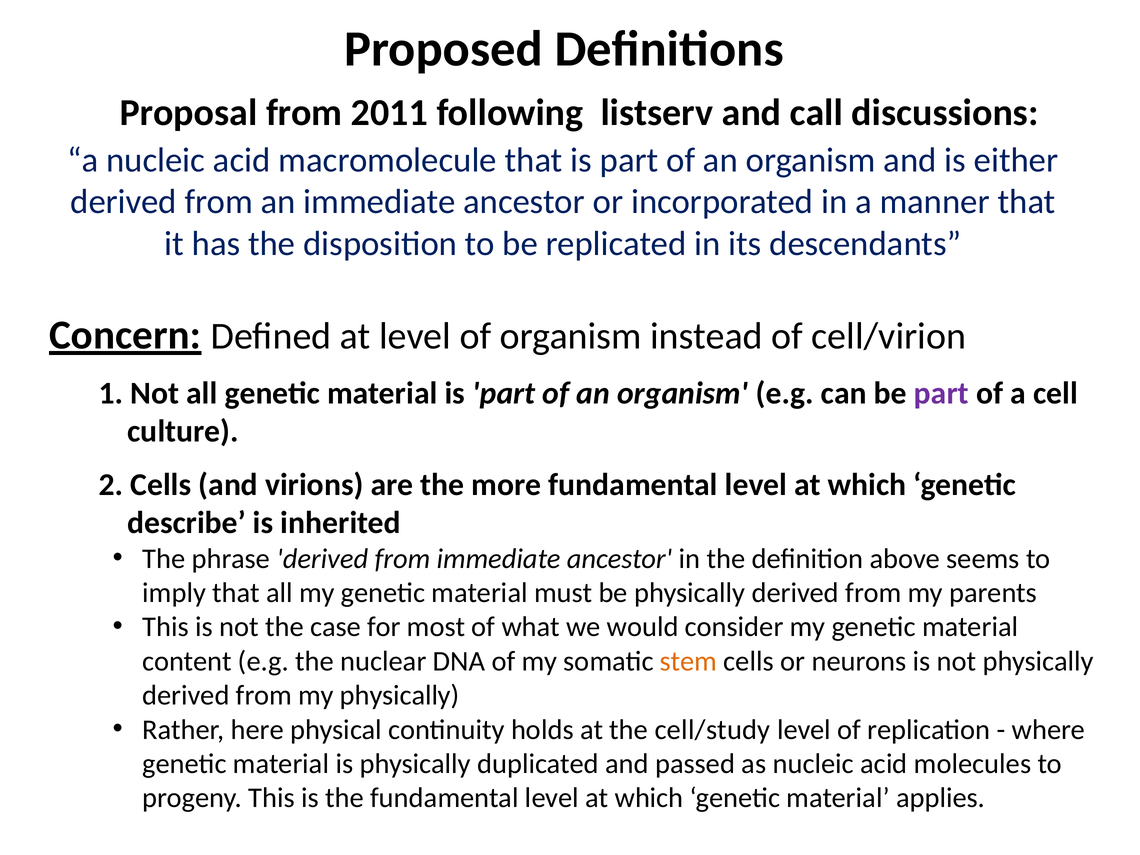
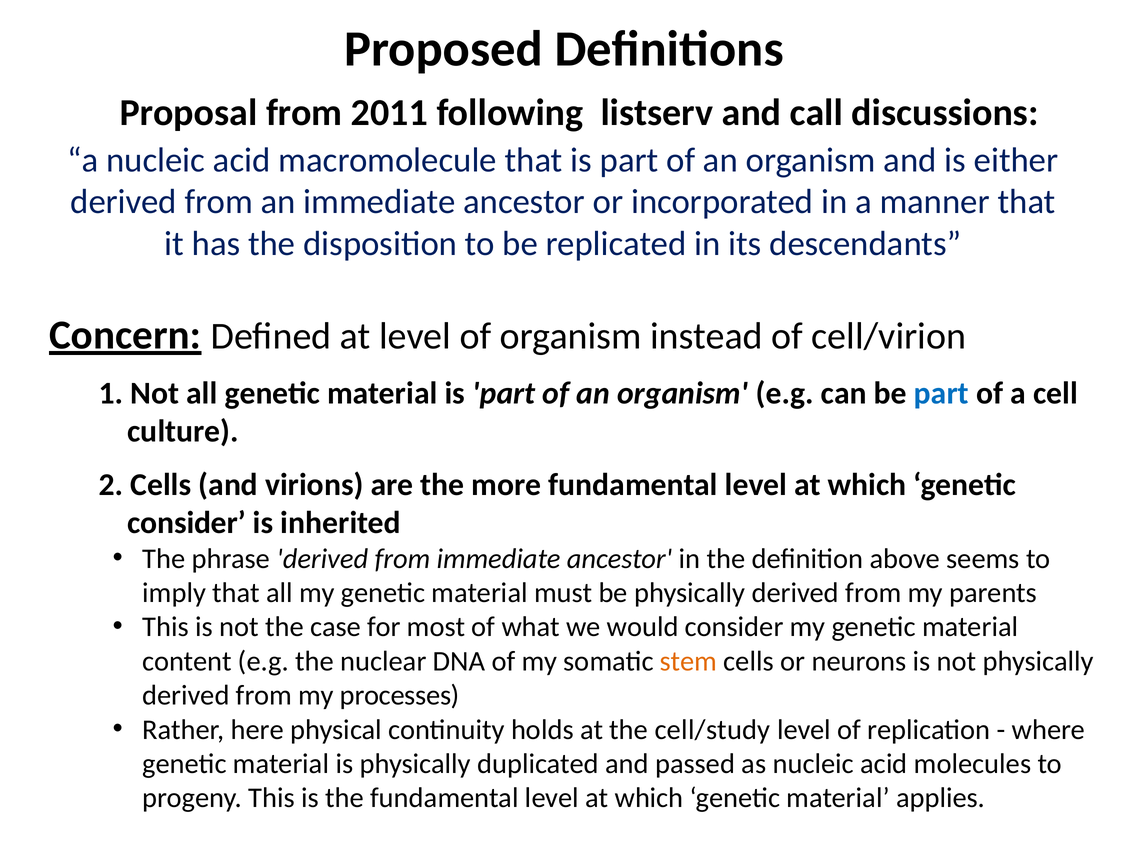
part at (941, 394) colour: purple -> blue
describe at (187, 523): describe -> consider
my physically: physically -> processes
